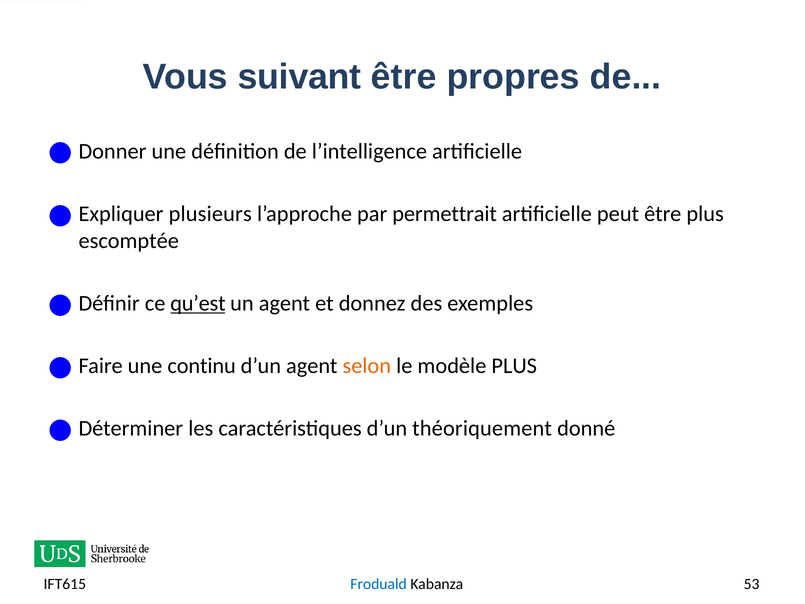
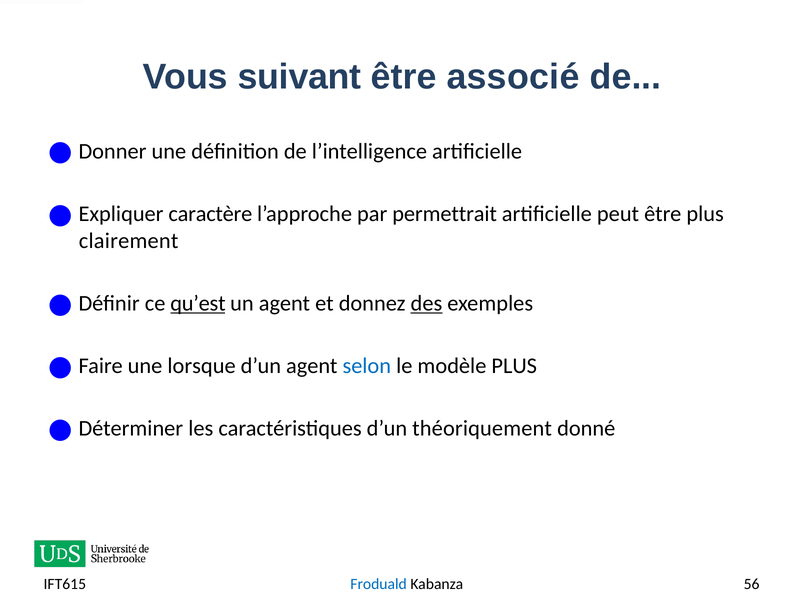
propres: propres -> associé
plusieurs: plusieurs -> caractère
escomptée: escomptée -> clairement
des underline: none -> present
continu: continu -> lorsque
selon colour: orange -> blue
53: 53 -> 56
